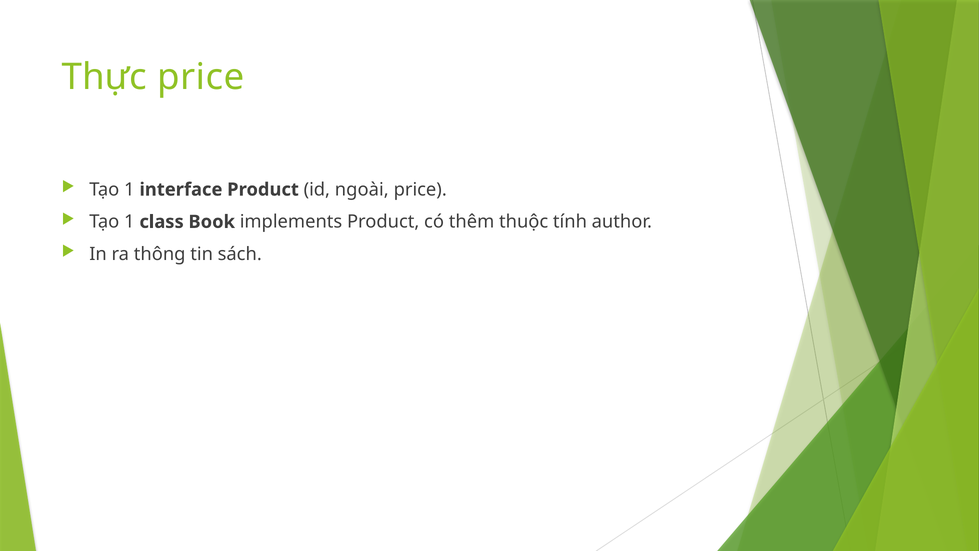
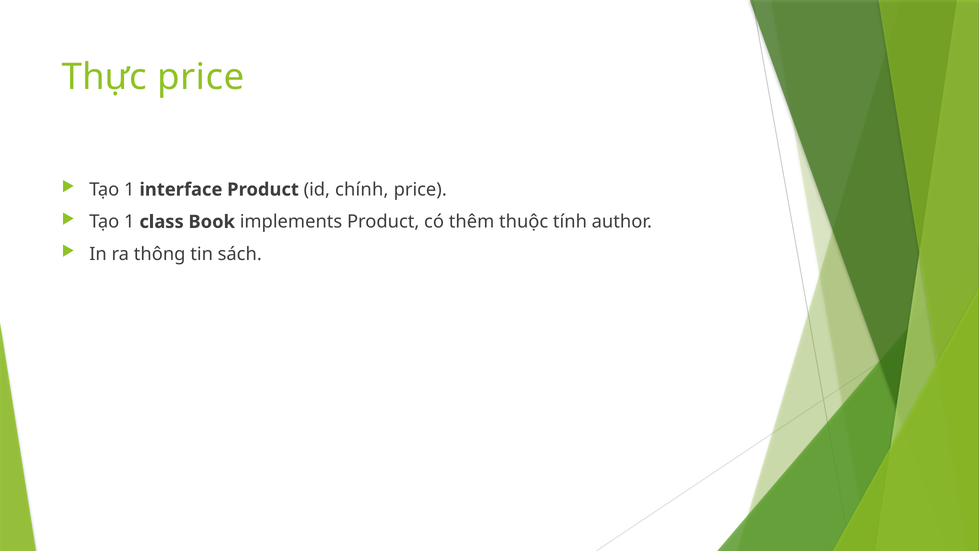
ngoài: ngoài -> chính
